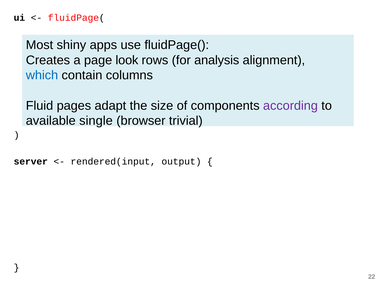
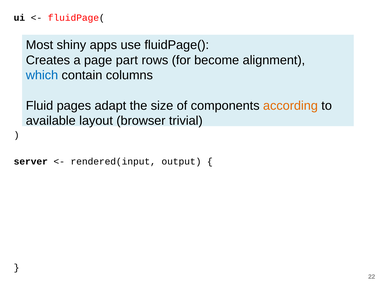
look: look -> part
analysis: analysis -> become
according colour: purple -> orange
single: single -> layout
